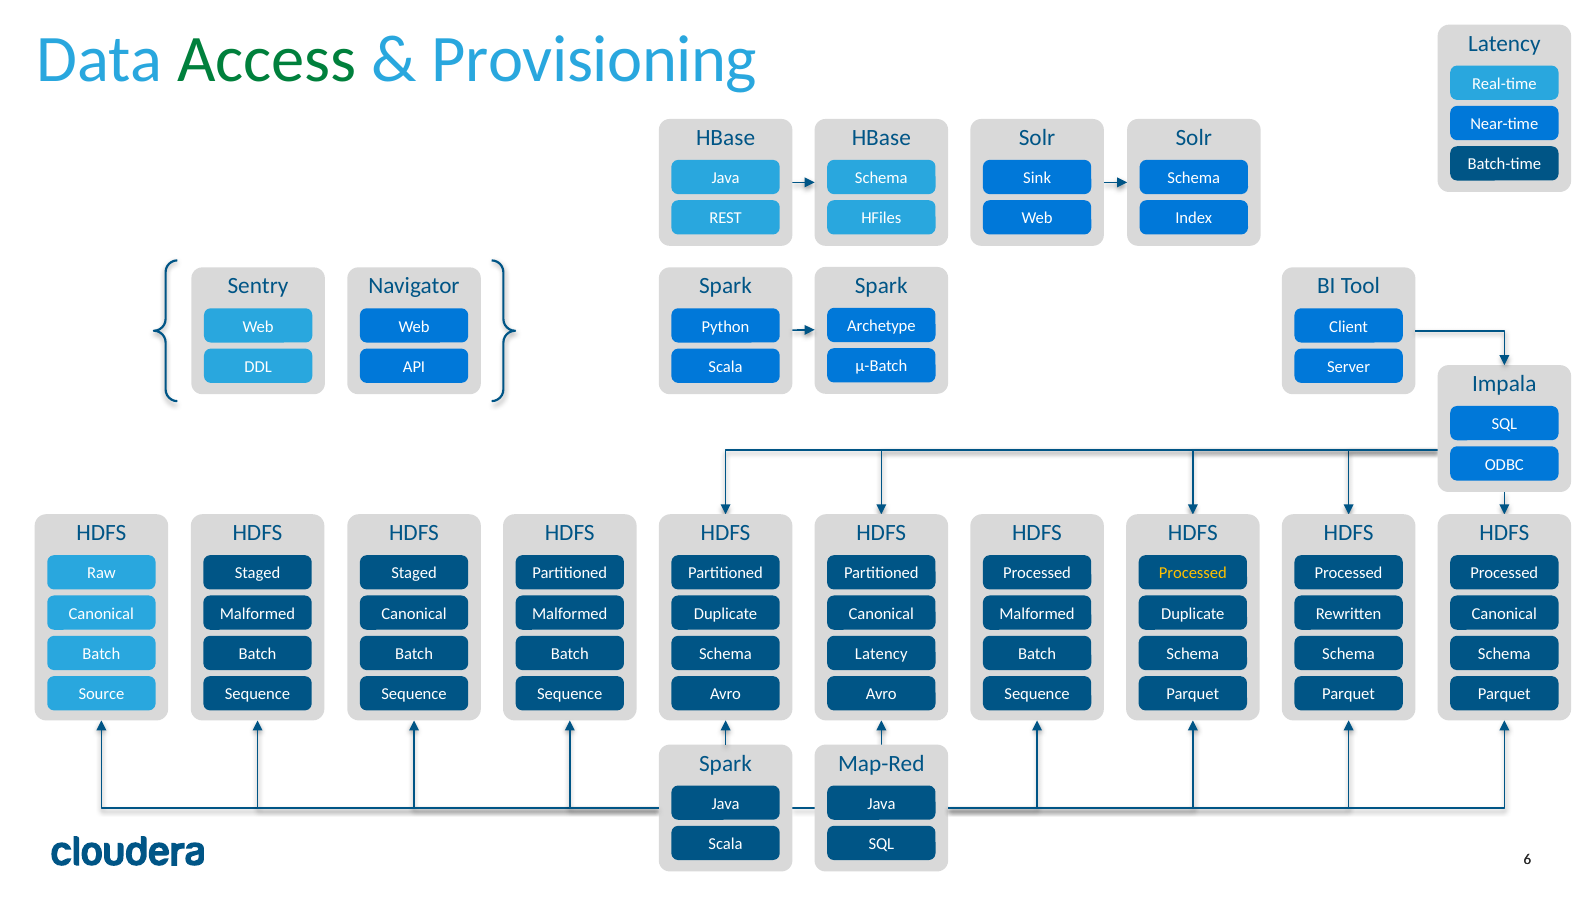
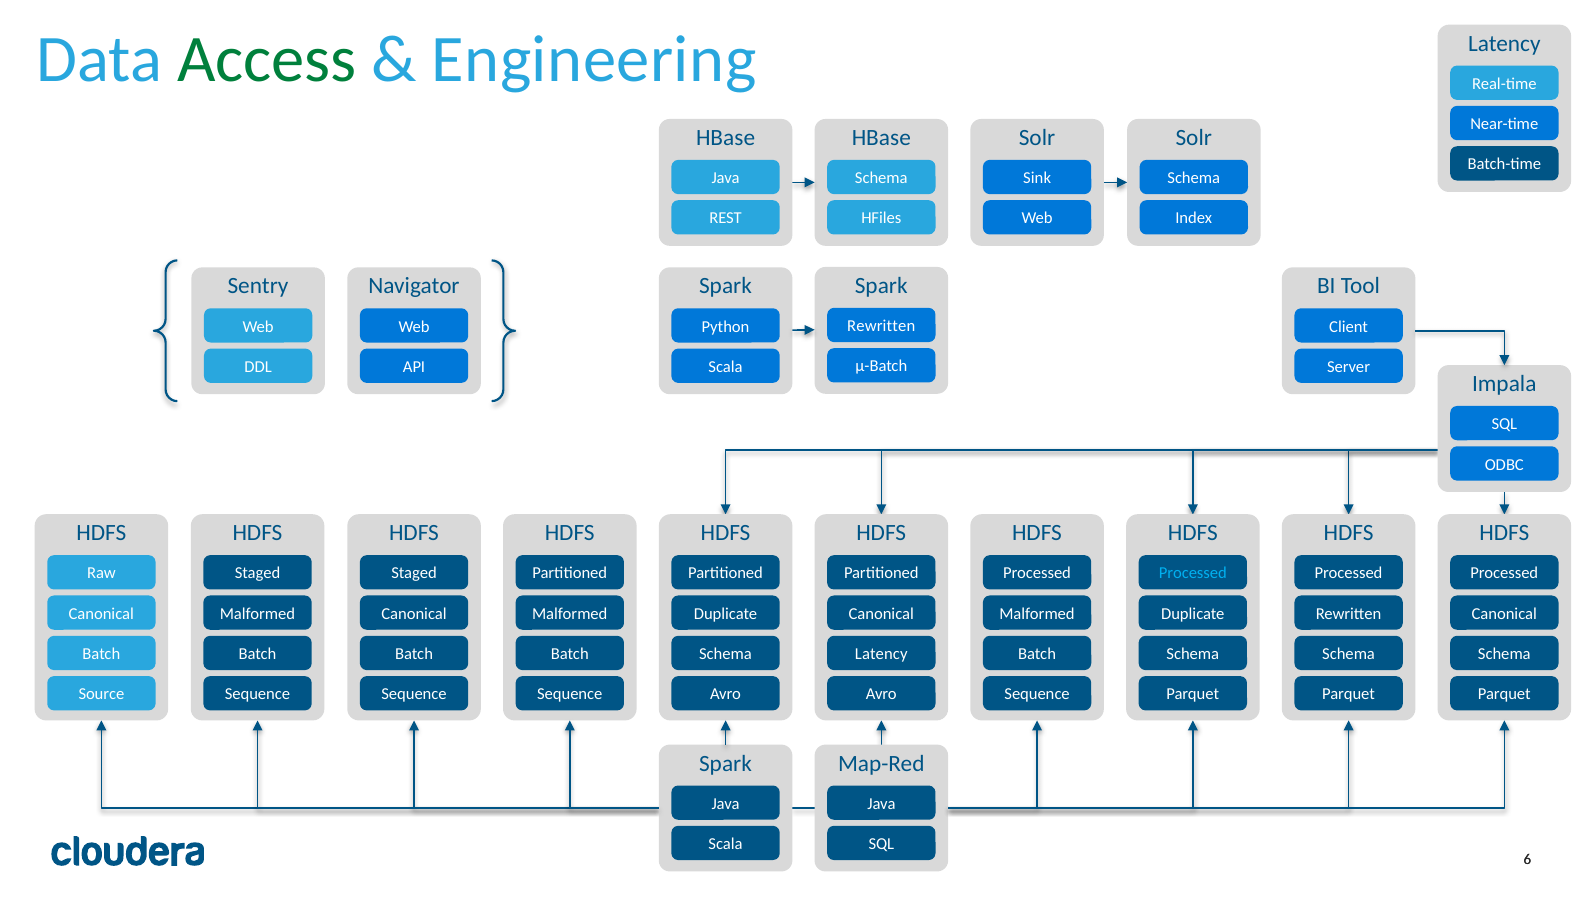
Provisioning: Provisioning -> Engineering
Archetype at (881, 326): Archetype -> Rewritten
Processed at (1193, 573) colour: yellow -> light blue
